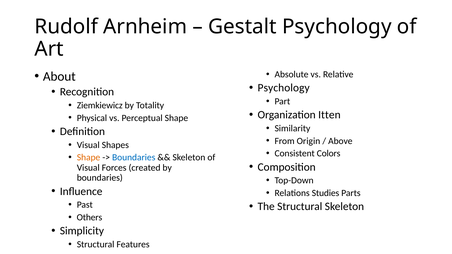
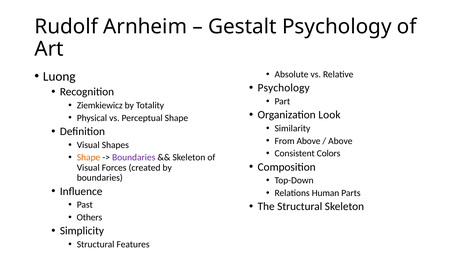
About: About -> Luong
Itten: Itten -> Look
From Origin: Origin -> Above
Boundaries at (134, 158) colour: blue -> purple
Studies: Studies -> Human
